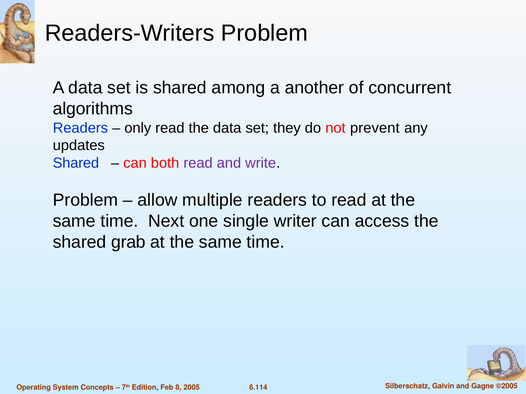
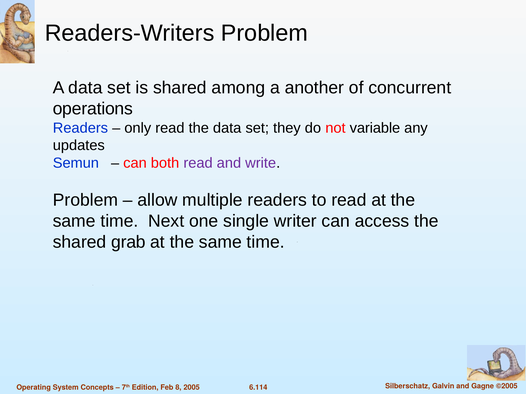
algorithms: algorithms -> operations
prevent: prevent -> variable
Shared at (76, 163): Shared -> Semun
